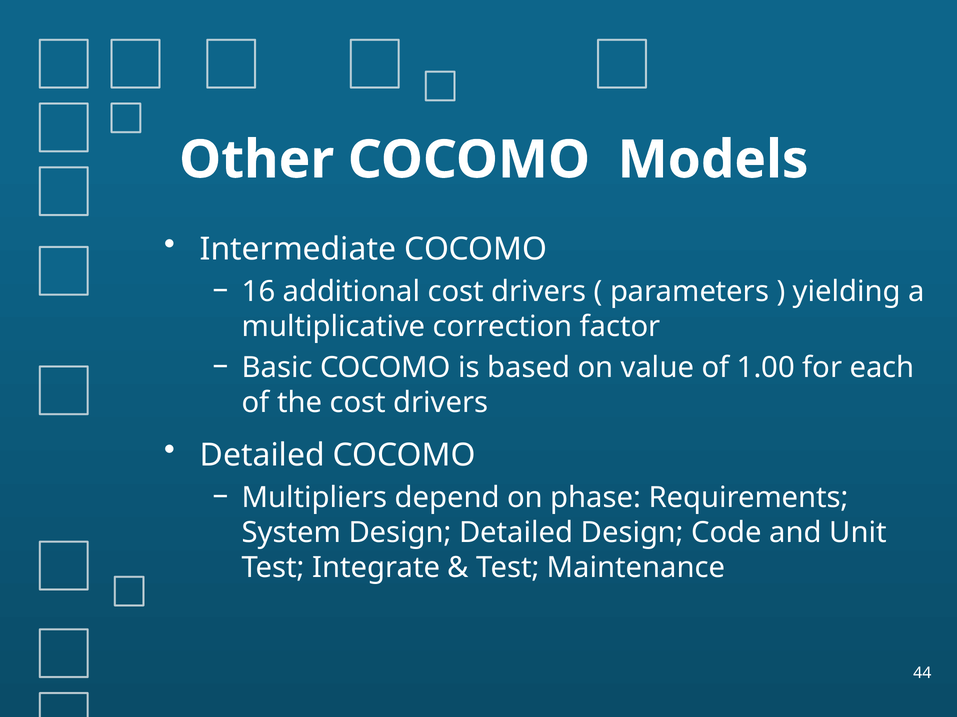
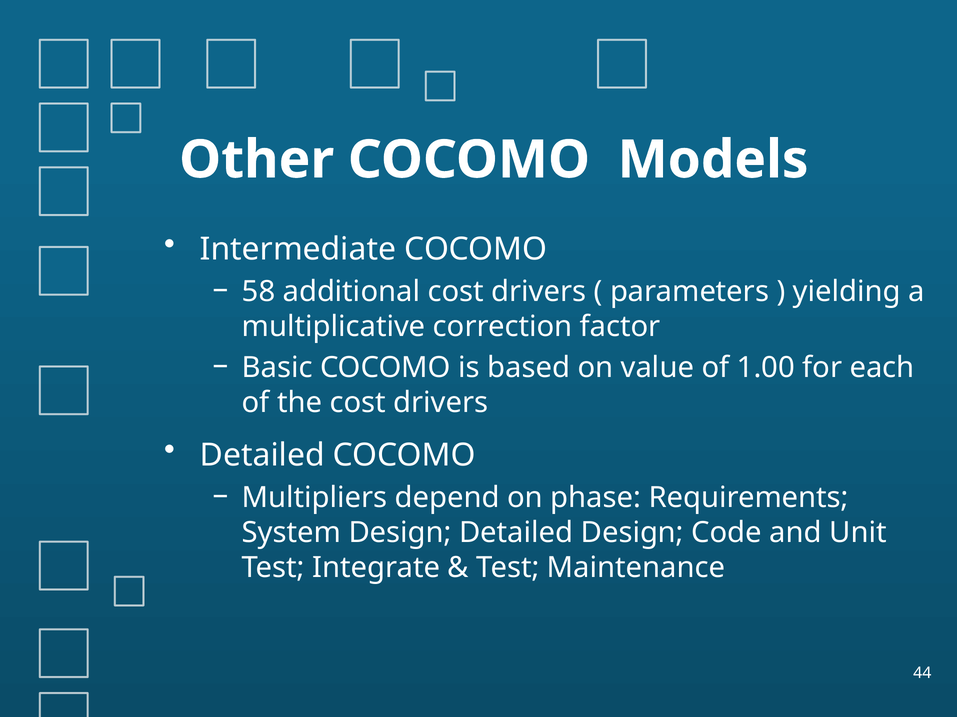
16: 16 -> 58
